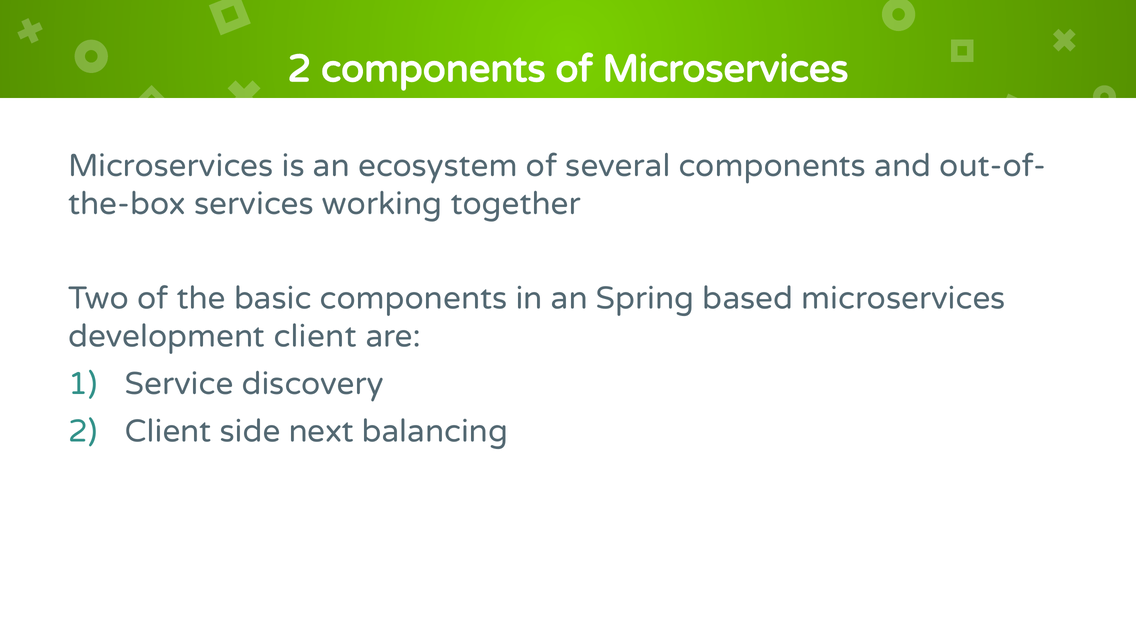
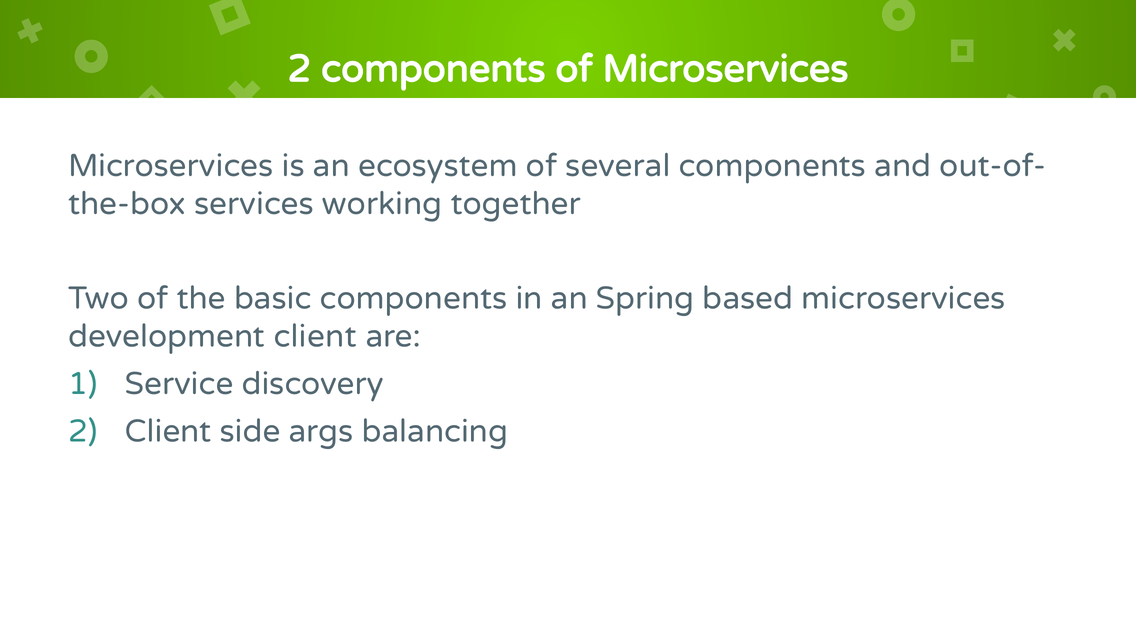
next: next -> args
